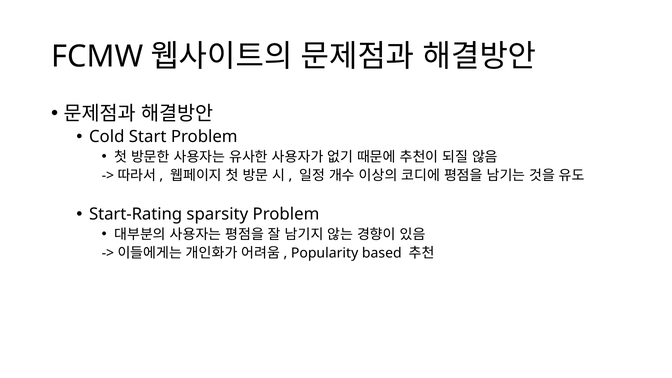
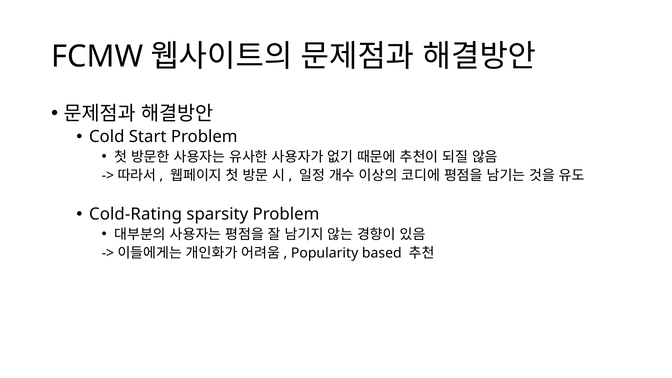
Start-Rating: Start-Rating -> Cold-Rating
